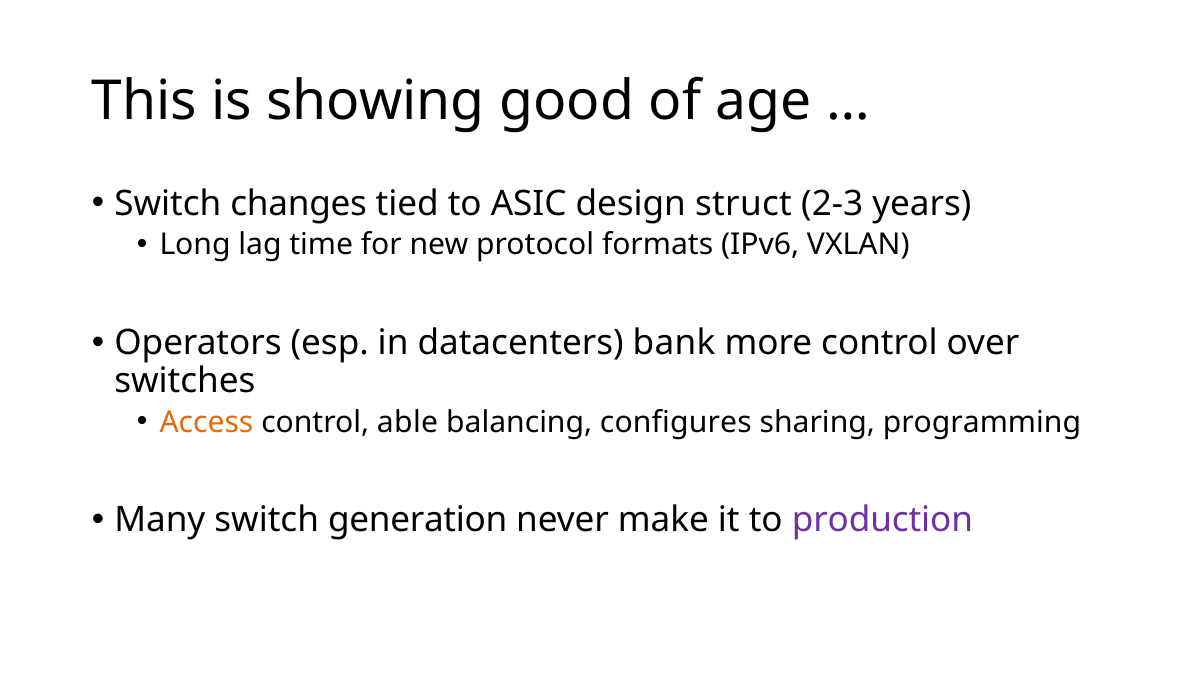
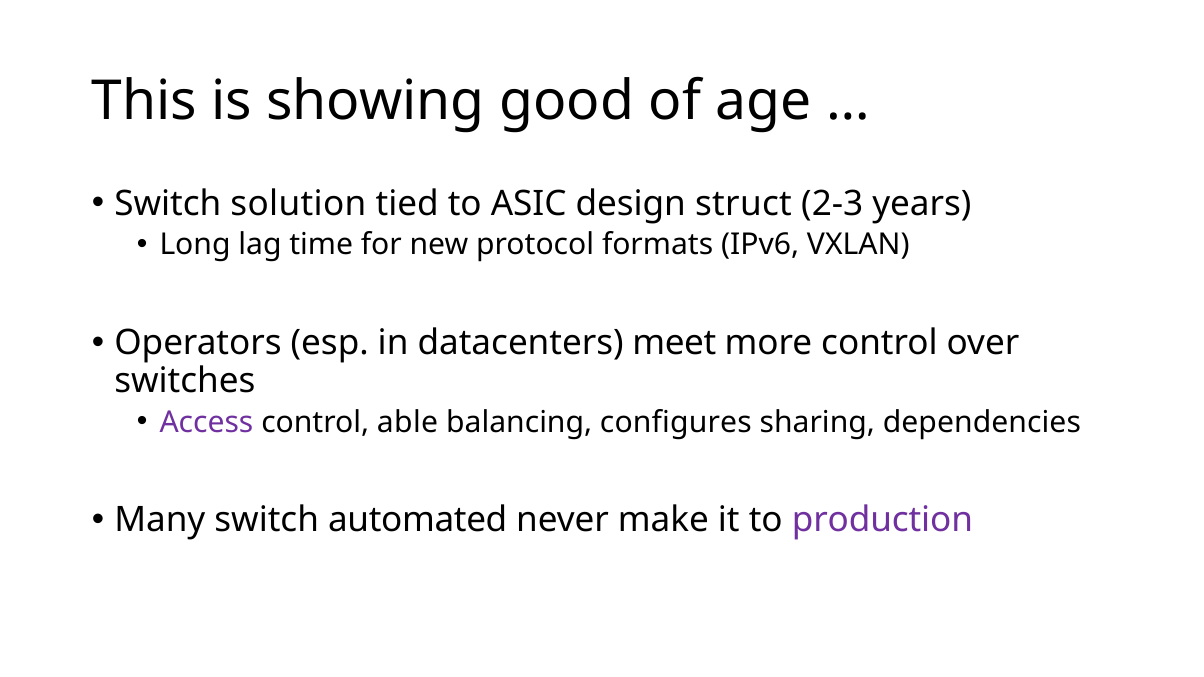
changes: changes -> solution
bank: bank -> meet
Access colour: orange -> purple
programming: programming -> dependencies
generation: generation -> automated
